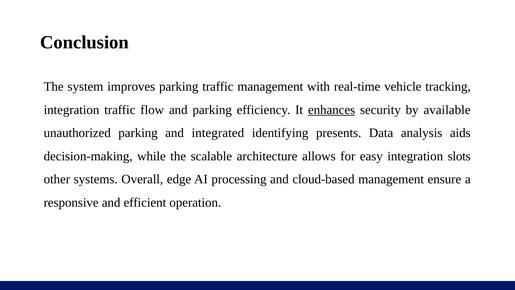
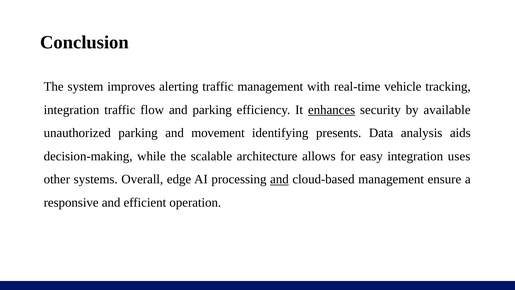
improves parking: parking -> alerting
integrated: integrated -> movement
slots: slots -> uses
and at (279, 179) underline: none -> present
